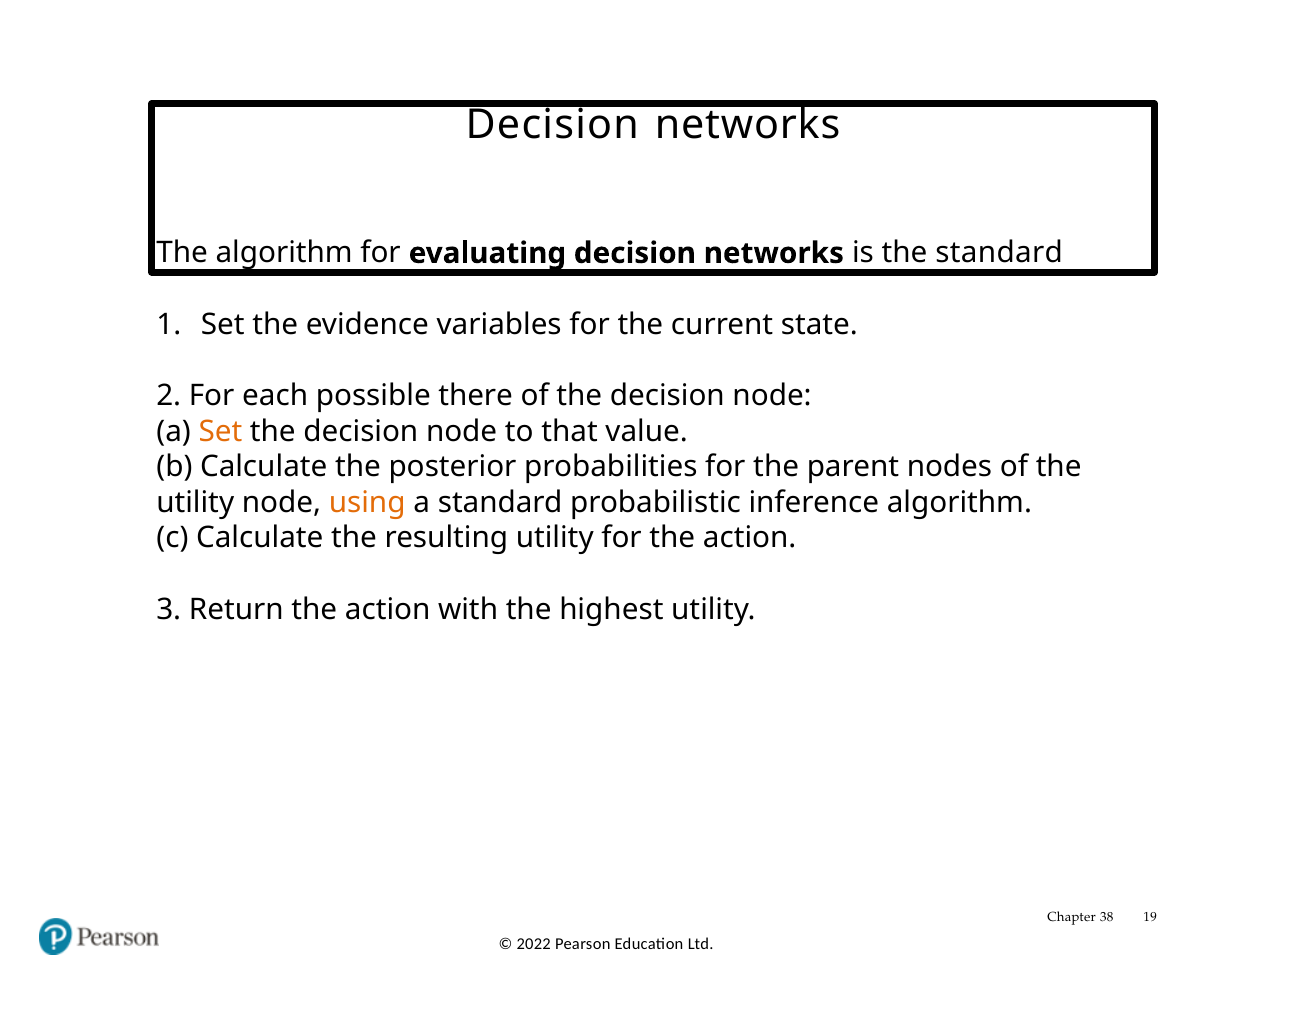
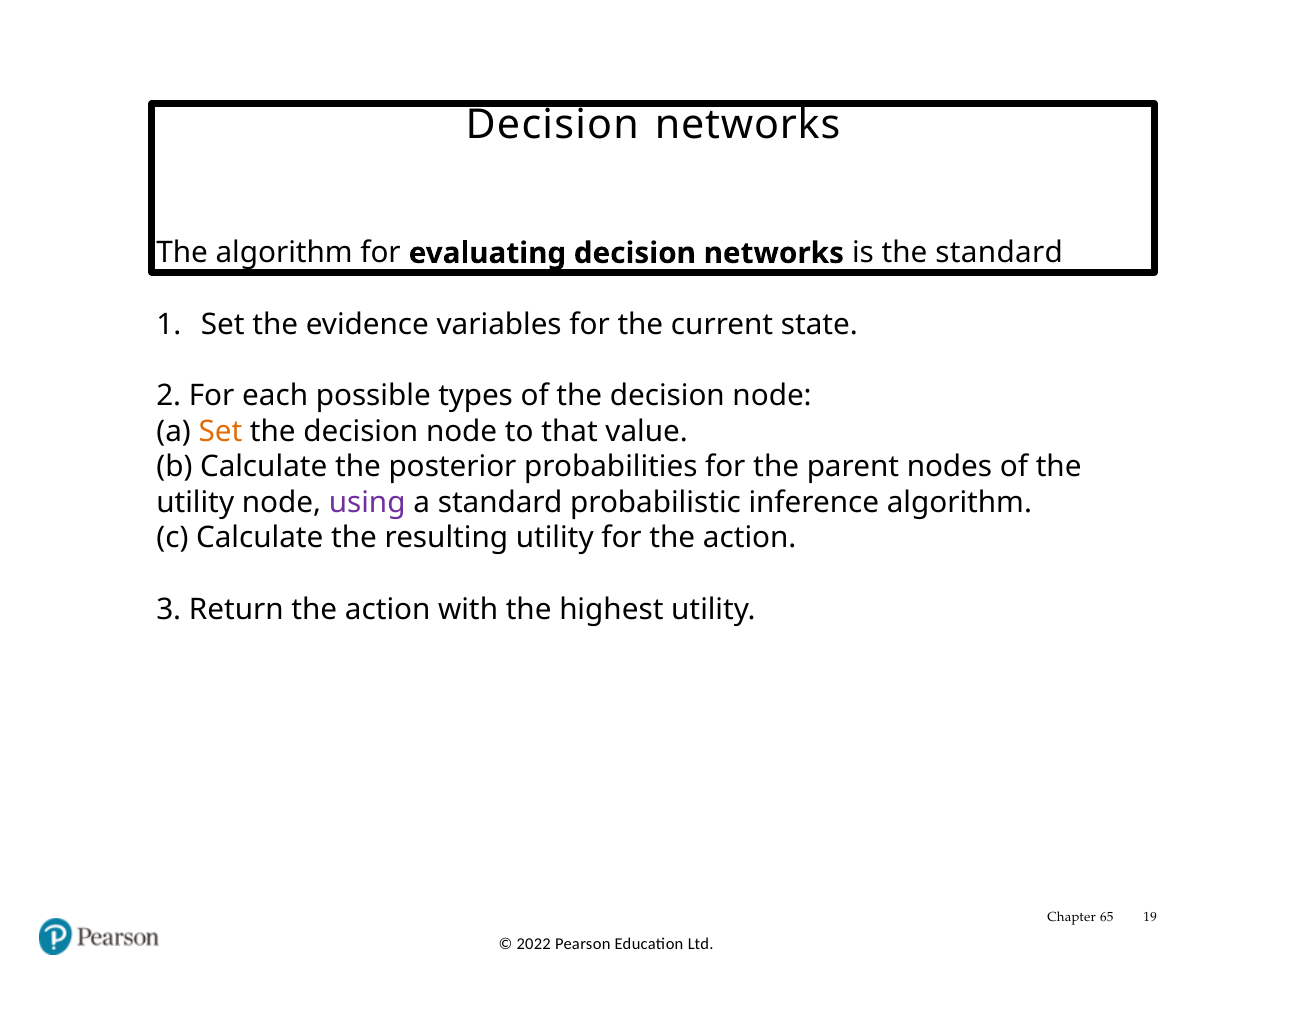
there: there -> types
using colour: orange -> purple
38: 38 -> 65
